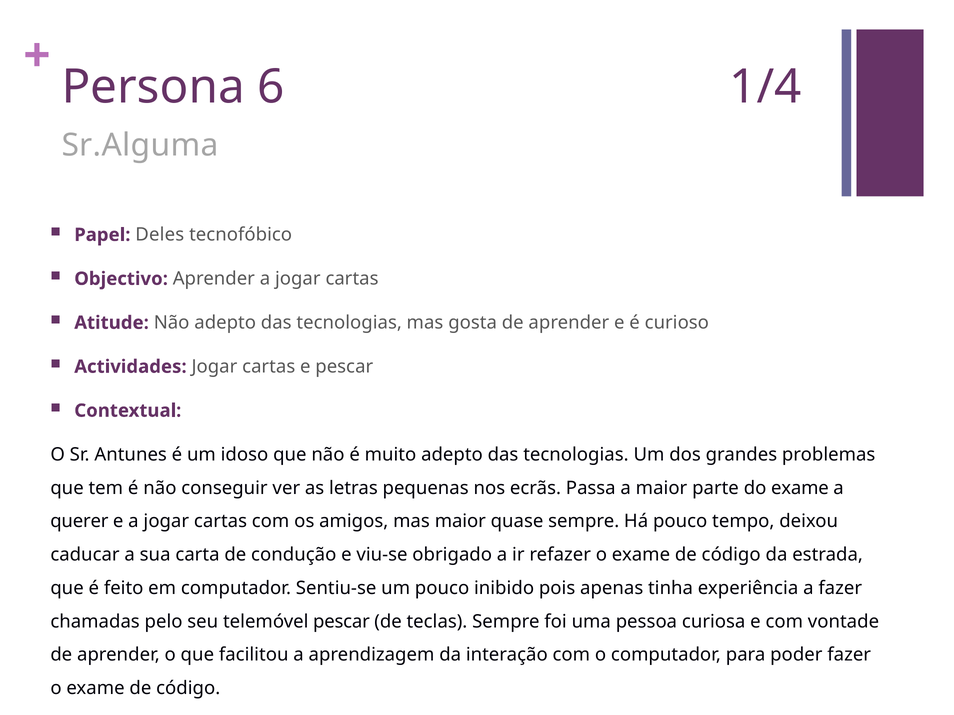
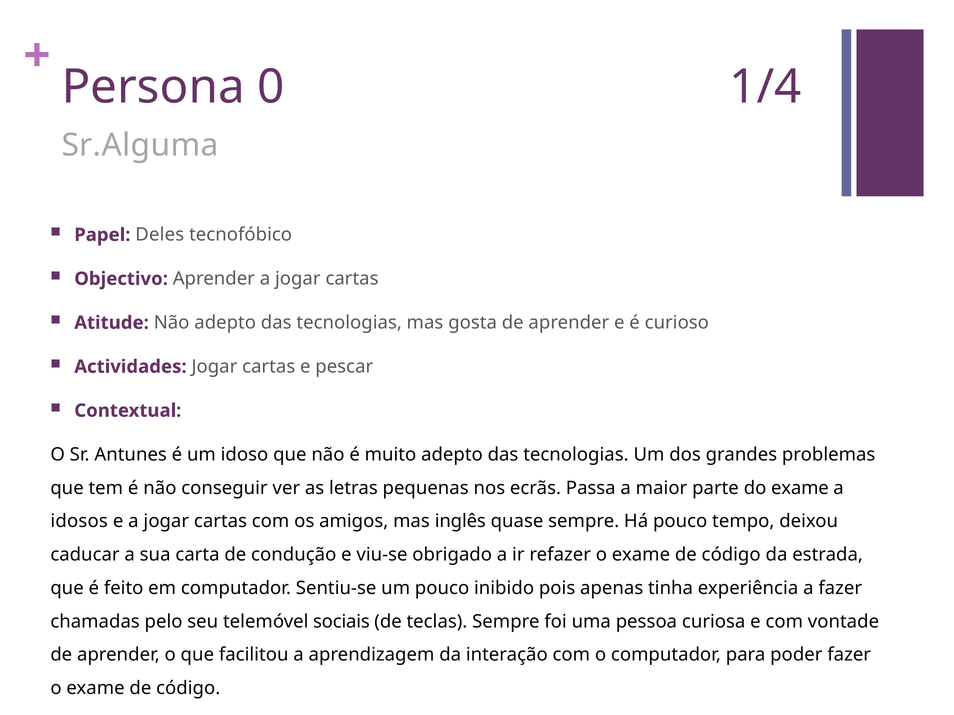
6: 6 -> 0
querer: querer -> idosos
mas maior: maior -> inglês
telemóvel pescar: pescar -> sociais
